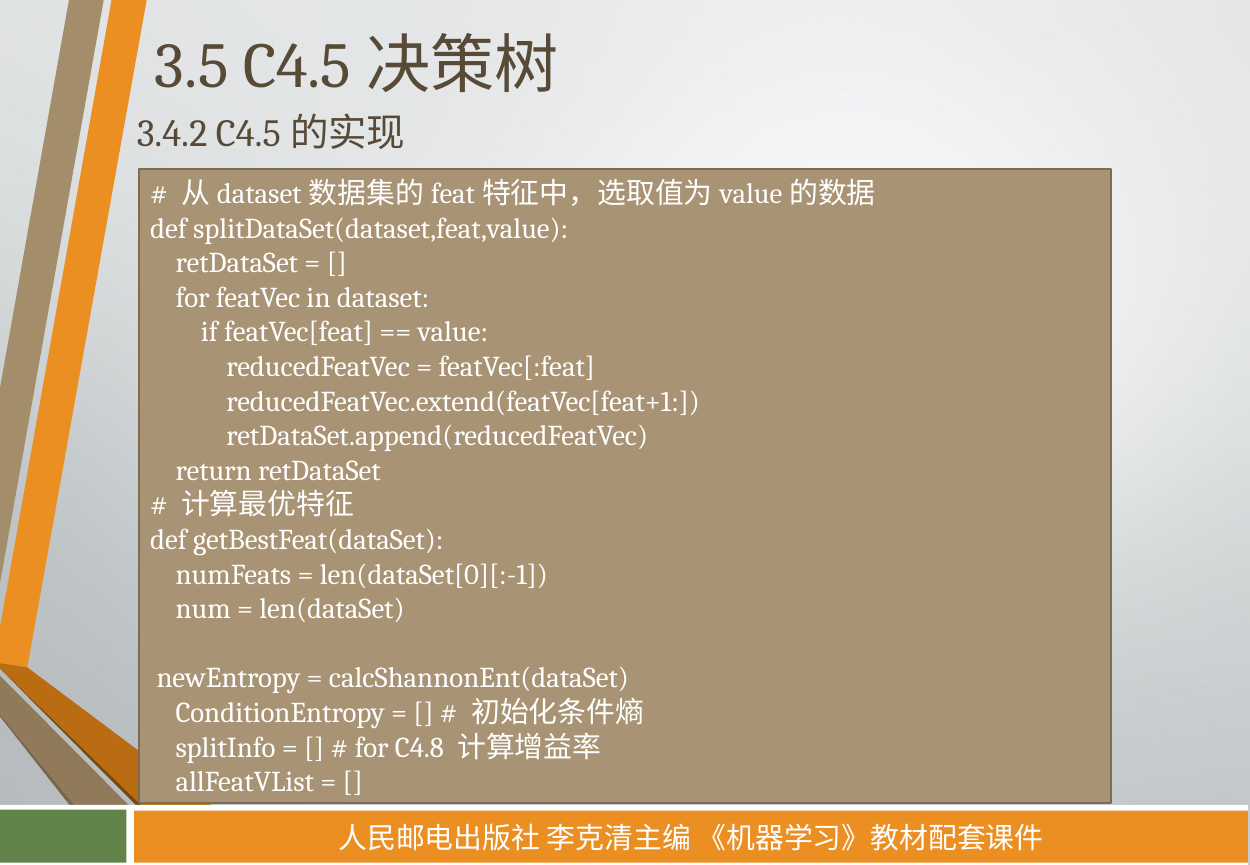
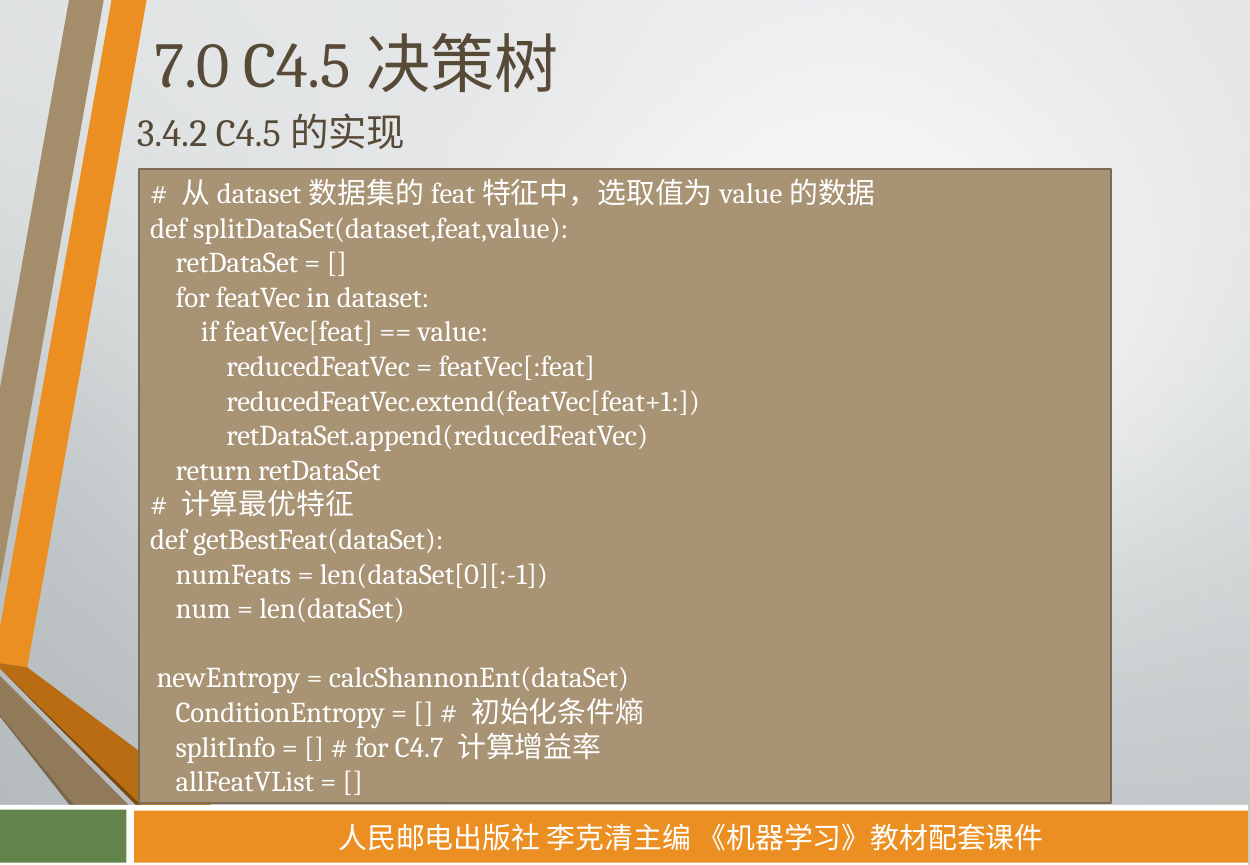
3.5: 3.5 -> 7.0
C4.8: C4.8 -> C4.7
